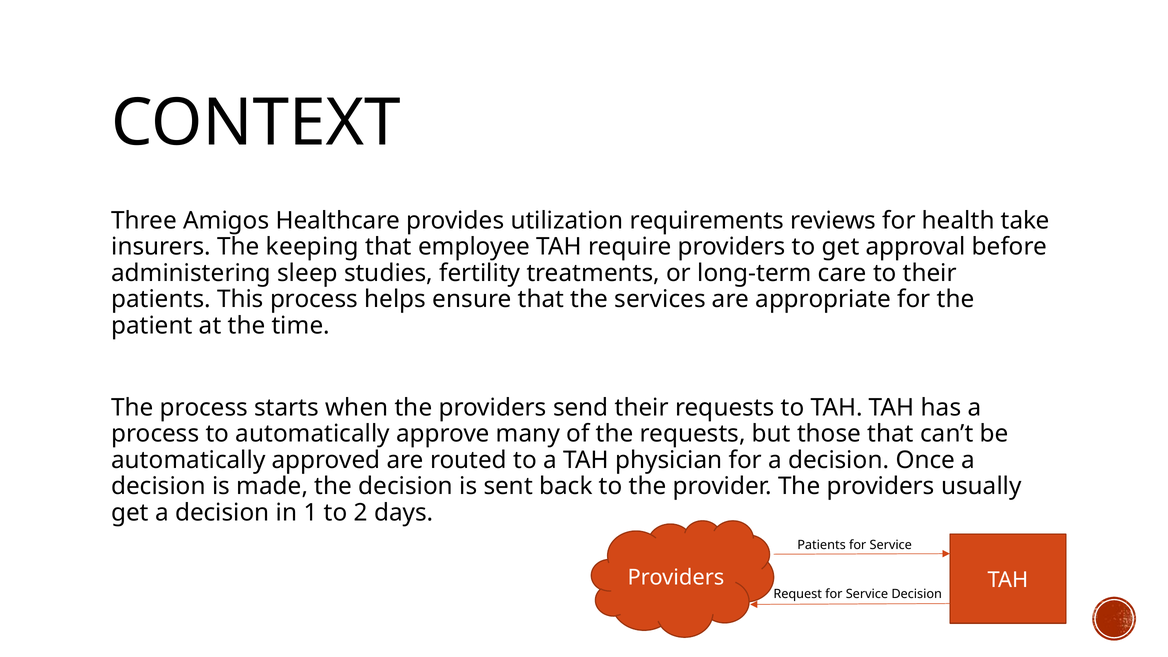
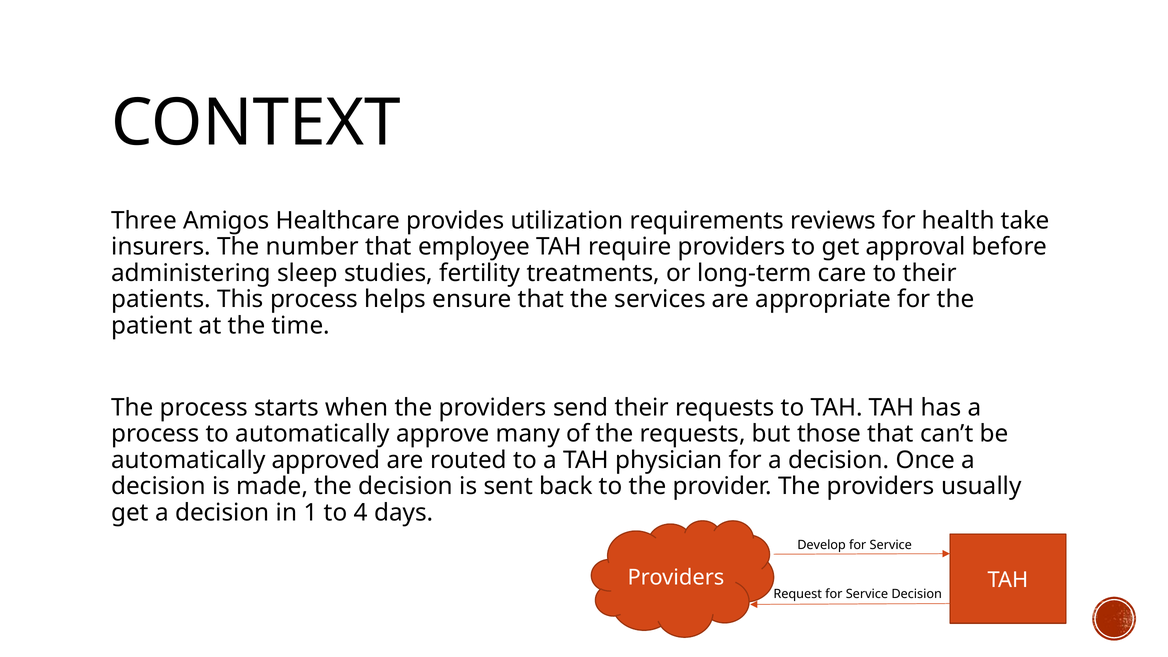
keeping: keeping -> number
2: 2 -> 4
Patients at (822, 545): Patients -> Develop
